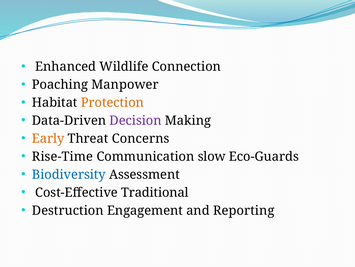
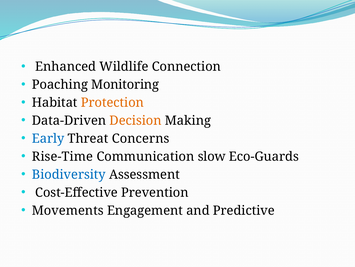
Manpower: Manpower -> Monitoring
Decision colour: purple -> orange
Early colour: orange -> blue
Traditional: Traditional -> Prevention
Destruction: Destruction -> Movements
Reporting: Reporting -> Predictive
